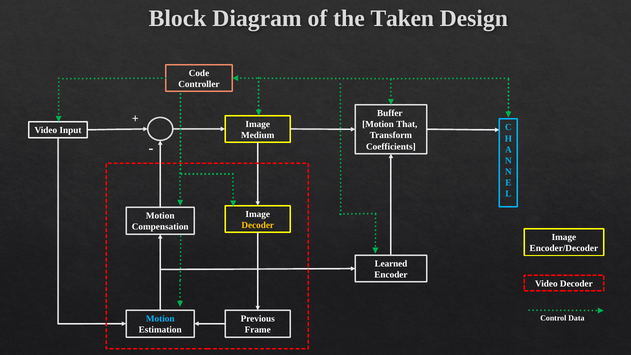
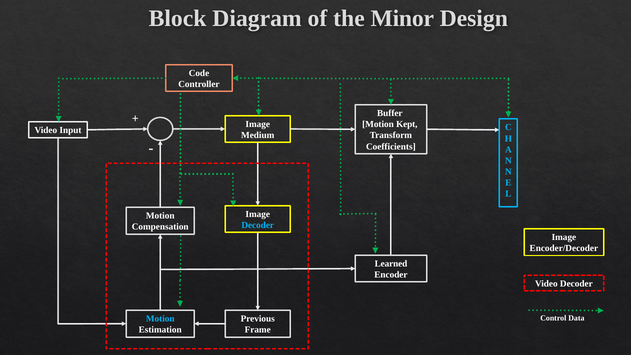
Taken: Taken -> Minor
That: That -> Kept
Decoder at (258, 225) colour: yellow -> light blue
